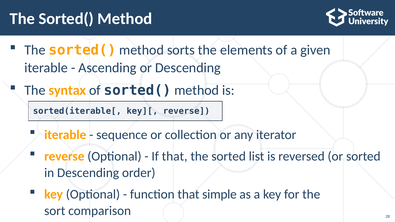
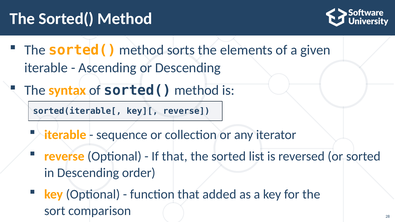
simple: simple -> added
